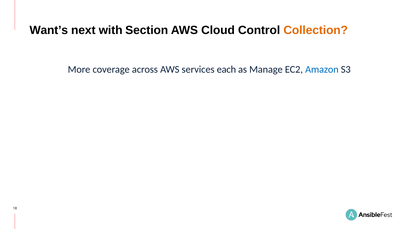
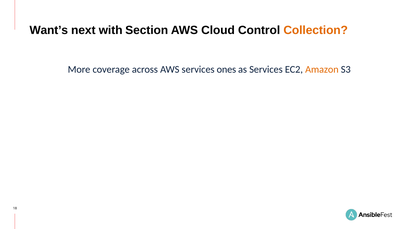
each: each -> ones
as Manage: Manage -> Services
Amazon colour: blue -> orange
